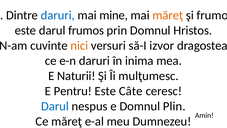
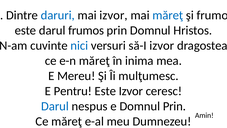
mai mine: mine -> izvor
măreţ at (168, 15) colour: orange -> blue
nici colour: orange -> blue
e-n daruri: daruri -> măreţ
Naturii: Naturii -> Mereu
Este Câte: Câte -> Izvor
Domnul Plin: Plin -> Prin
